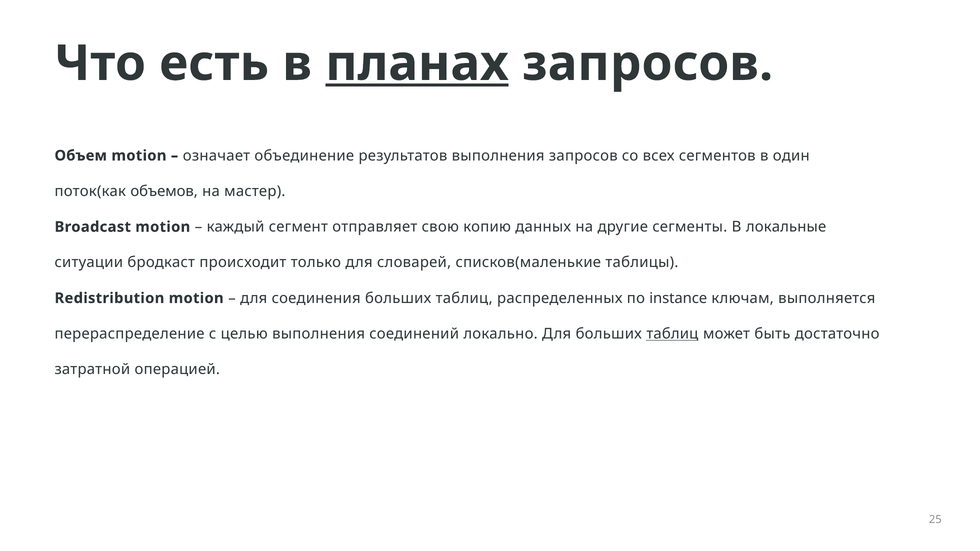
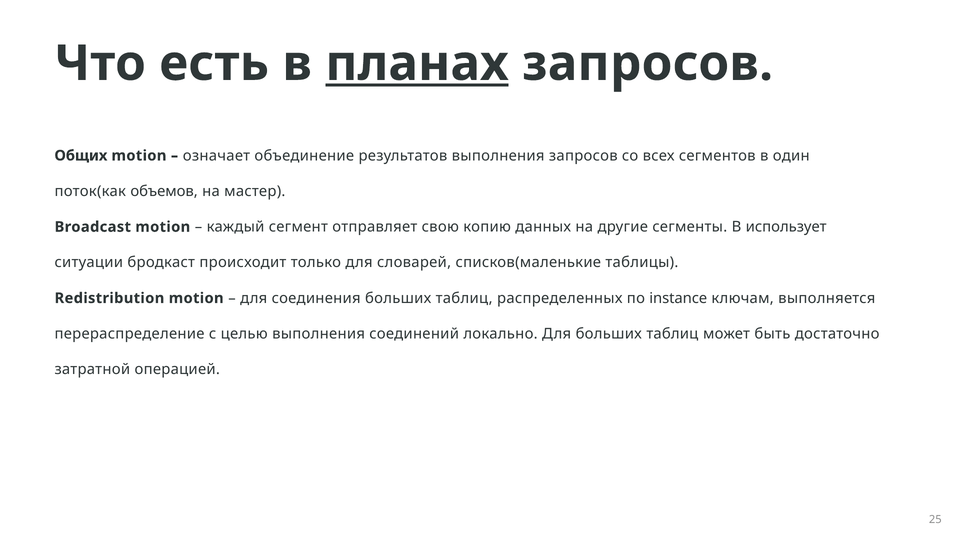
Объем: Объем -> Общих
локальные: локальные -> использует
таблиц at (672, 334) underline: present -> none
